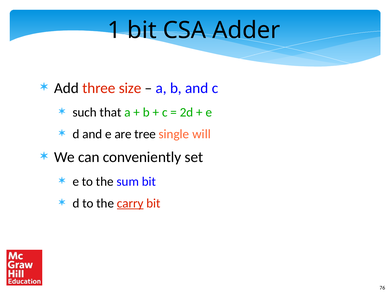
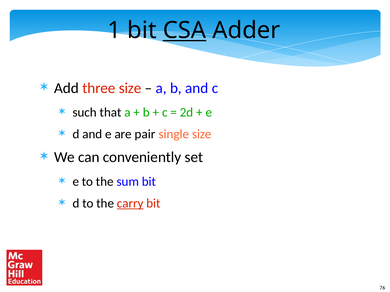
CSA underline: none -> present
tree: tree -> pair
single will: will -> size
